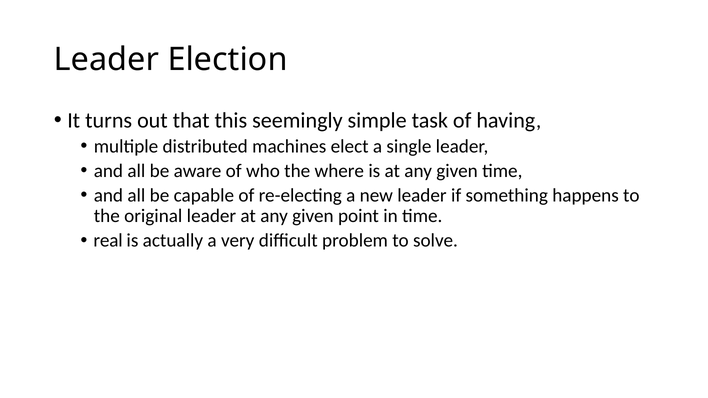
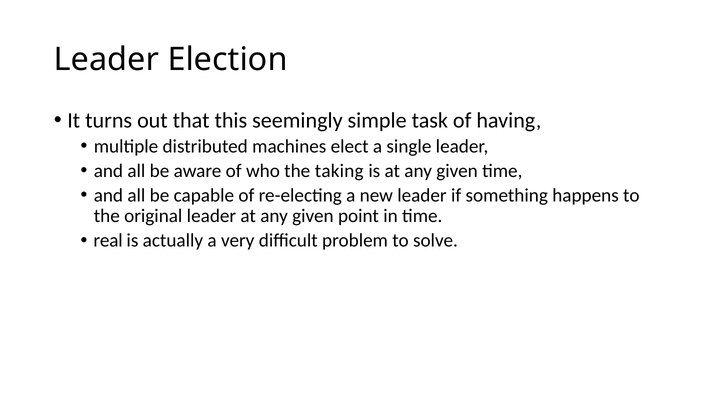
where: where -> taking
